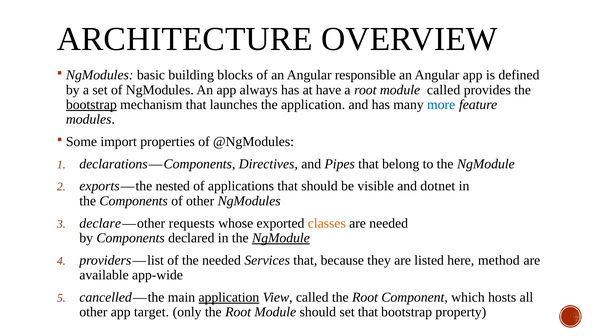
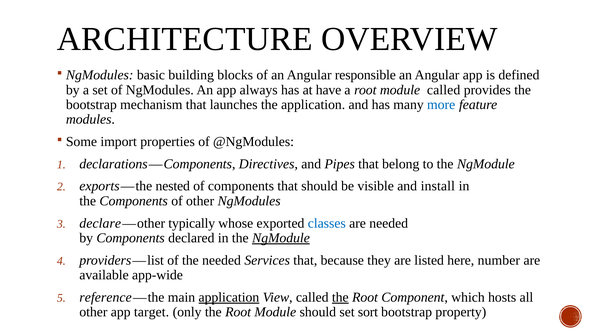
bootstrap at (91, 105) underline: present -> none
of applications: applications -> components
dotnet: dotnet -> install
requests: requests -> typically
classes colour: orange -> blue
method: method -> number
cancelled: cancelled -> reference
the at (340, 298) underline: none -> present
set that: that -> sort
